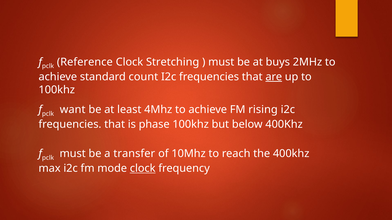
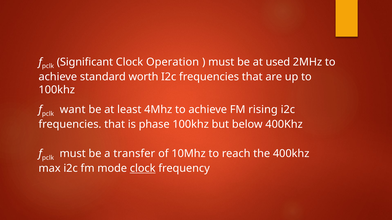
Reference: Reference -> Significant
Stretching: Stretching -> Operation
buys: buys -> used
count: count -> worth
are underline: present -> none
